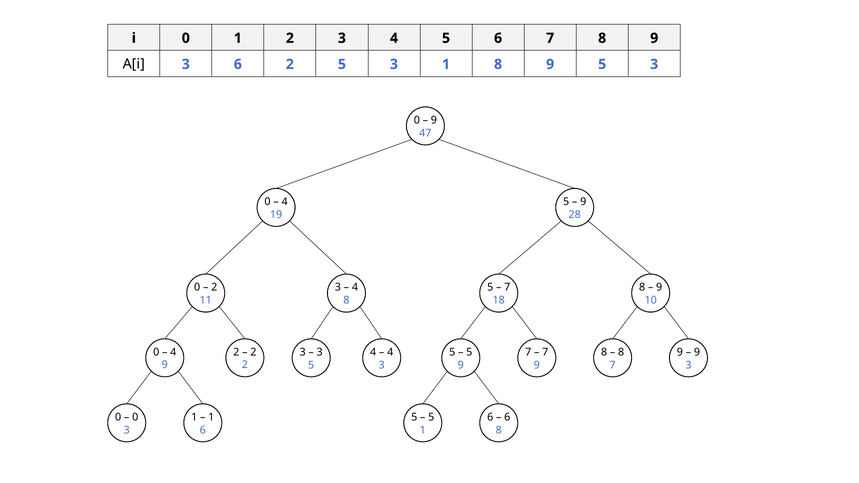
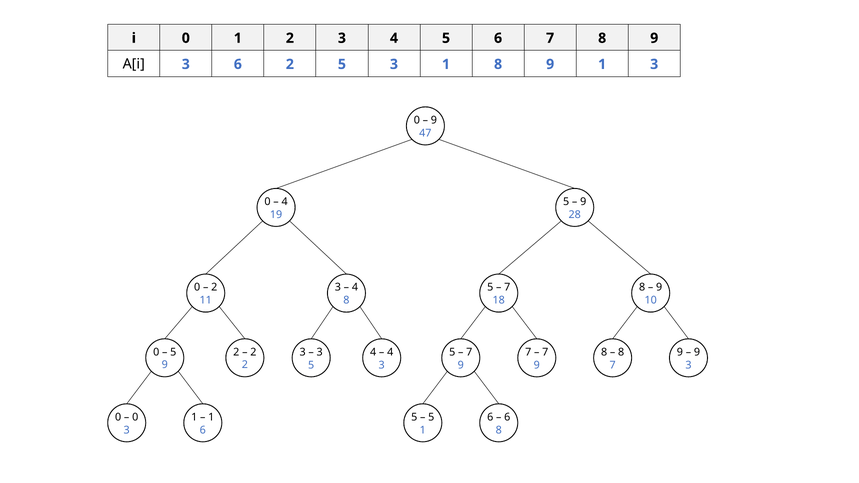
8 9 5: 5 -> 1
4 at (173, 352): 4 -> 5
5 at (469, 352): 5 -> 7
